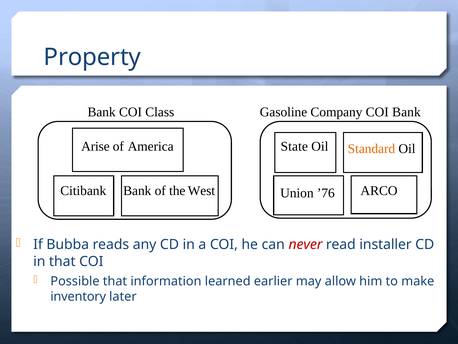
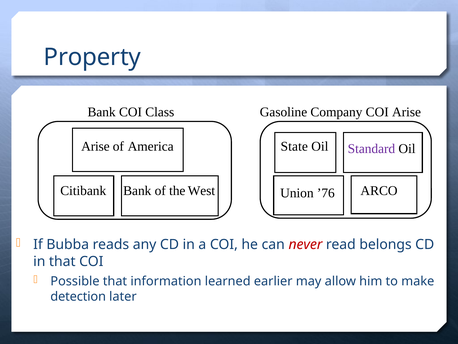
COI Bank: Bank -> Arise
Standard colour: orange -> purple
installer: installer -> belongs
inventory: inventory -> detection
